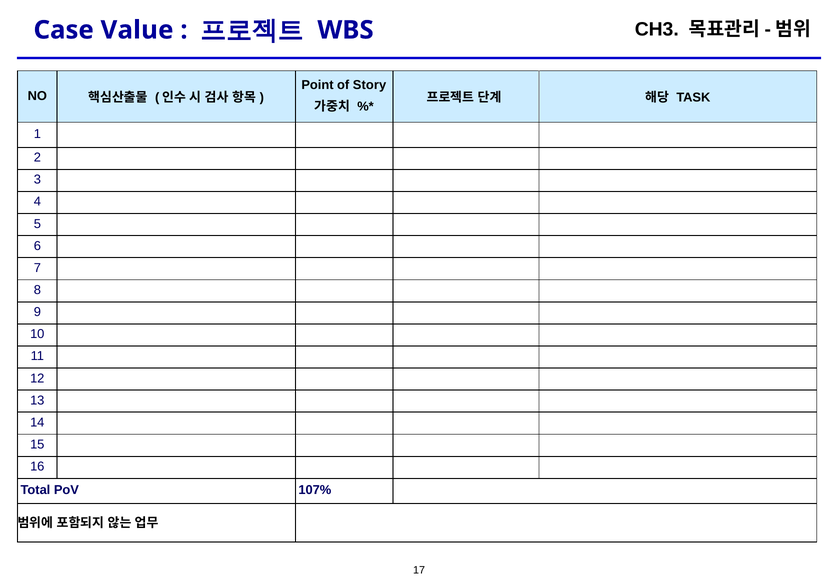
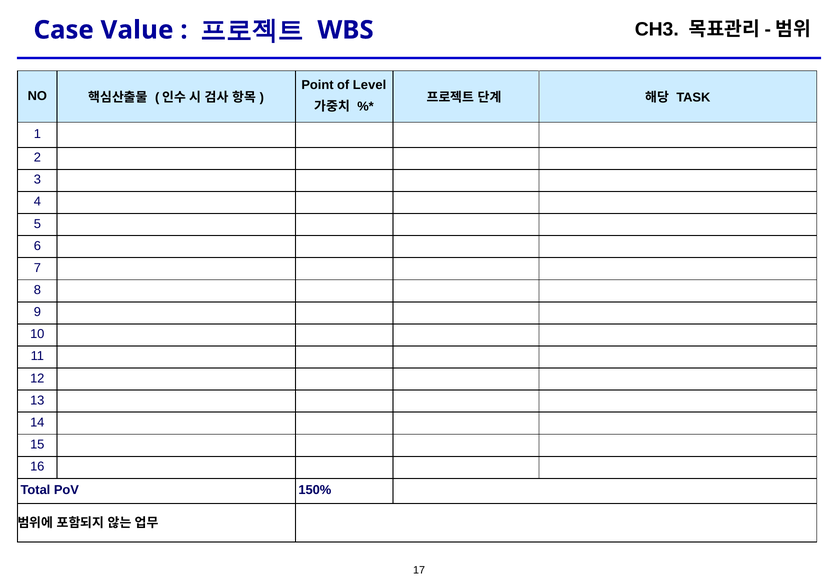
Story: Story -> Level
107%: 107% -> 150%
